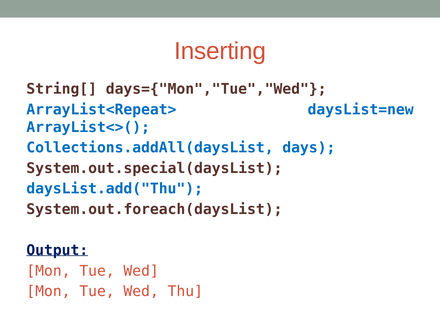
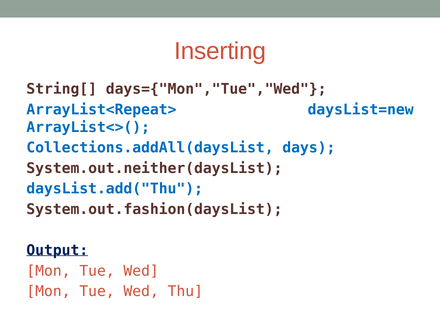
System.out.special(daysList: System.out.special(daysList -> System.out.neither(daysList
System.out.foreach(daysList: System.out.foreach(daysList -> System.out.fashion(daysList
